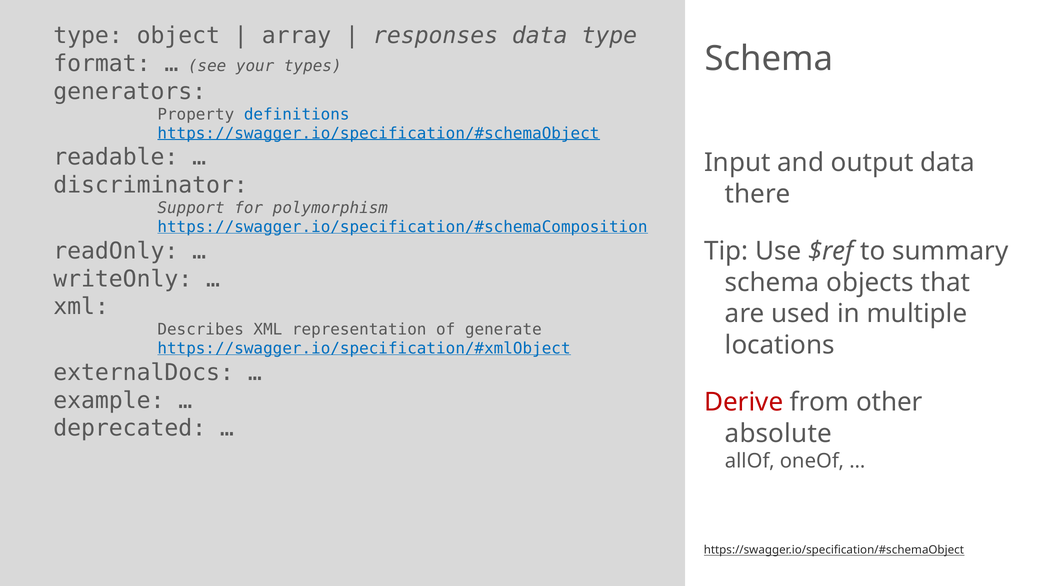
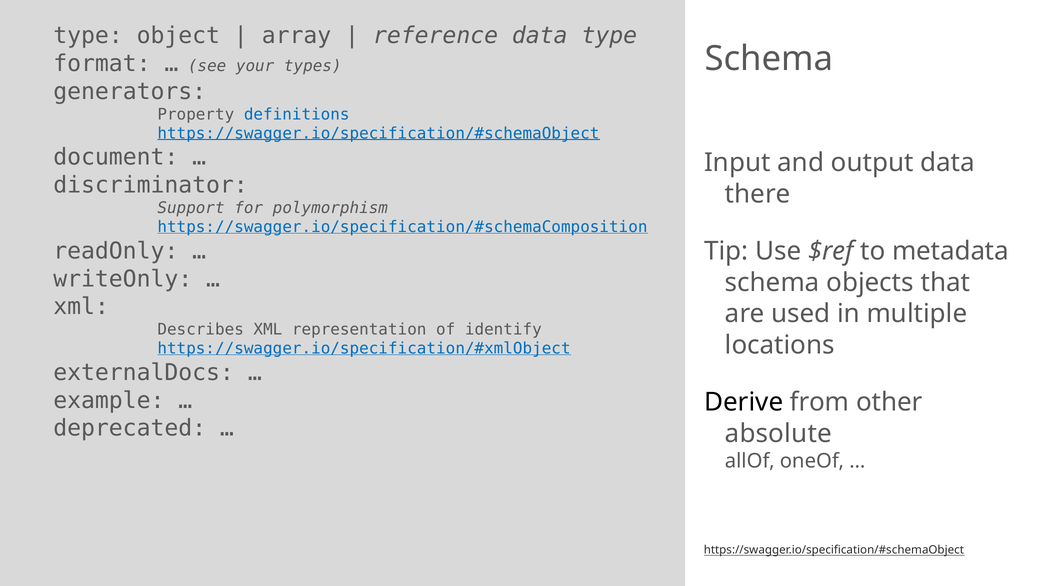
responses: responses -> reference
readable: readable -> document
summary: summary -> metadata
generate: generate -> identify
Derive colour: red -> black
